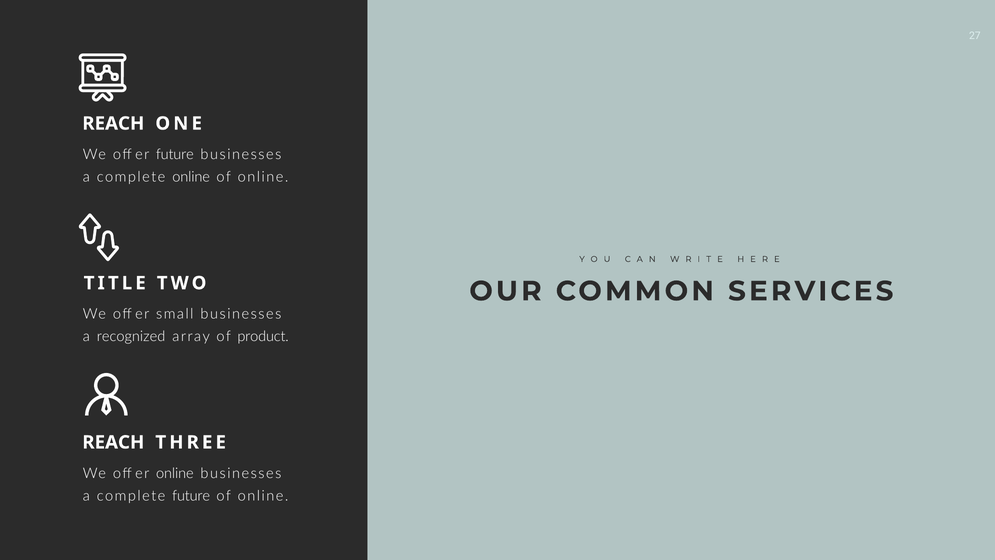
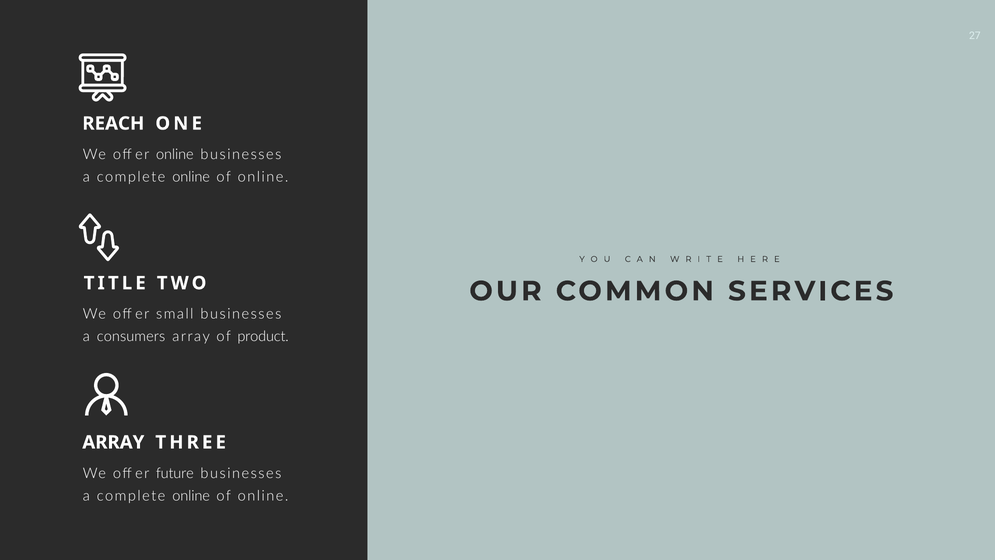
offer future: future -> online
recognized: recognized -> consumers
REACH at (113, 442): REACH -> ARRAY
offer online: online -> future
future at (191, 496): future -> online
